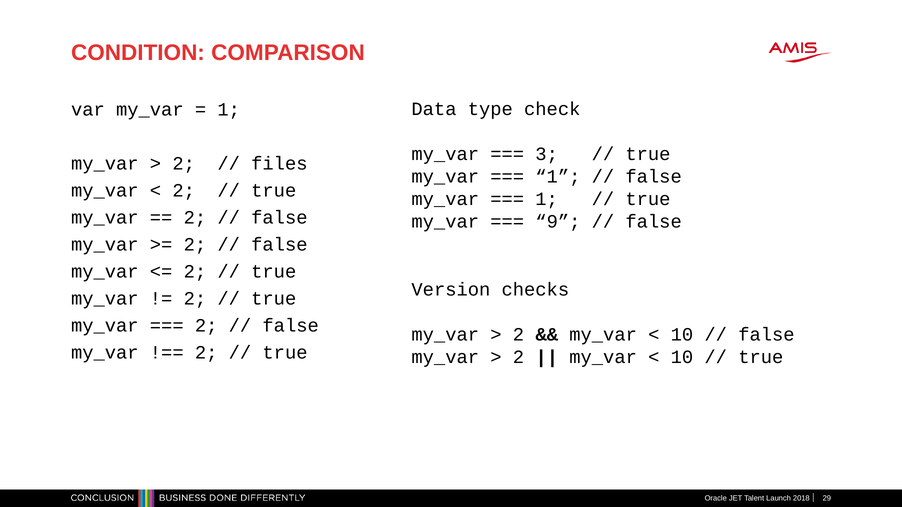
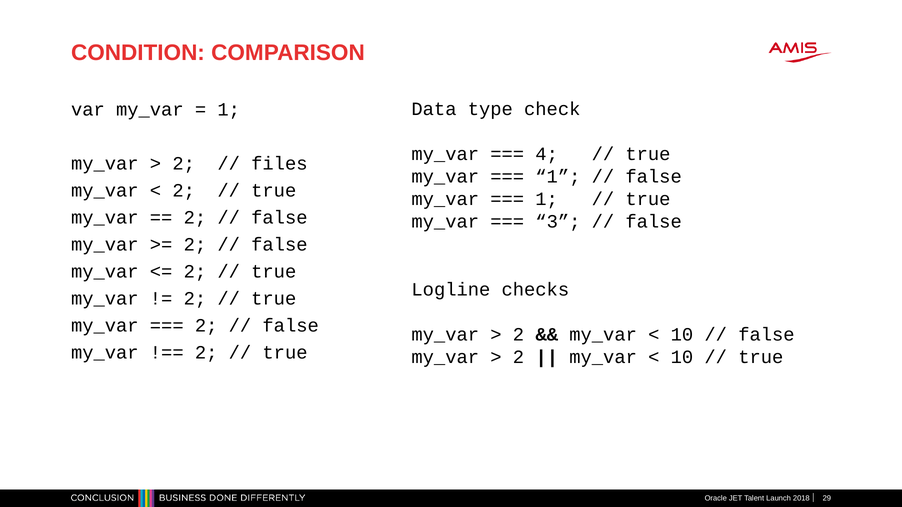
3: 3 -> 4
9: 9 -> 3
Version: Version -> Logline
